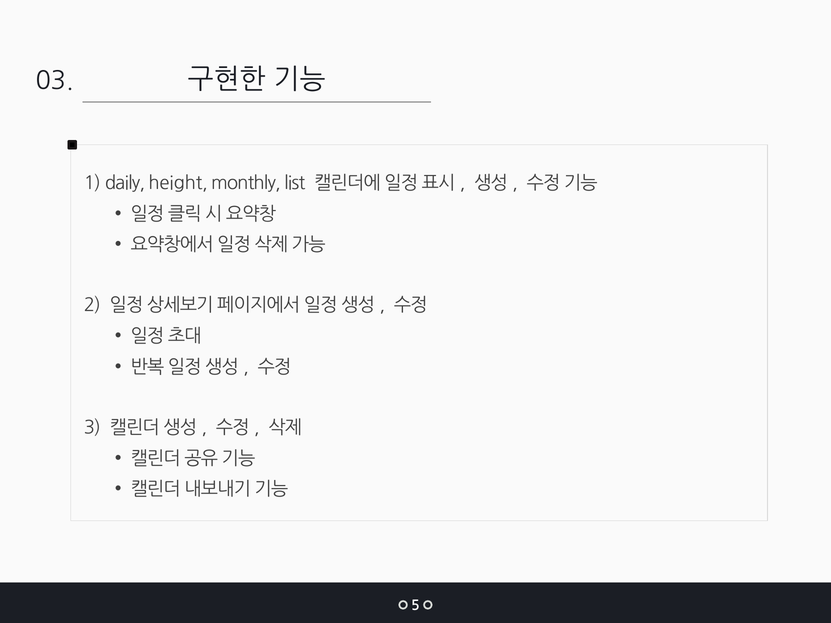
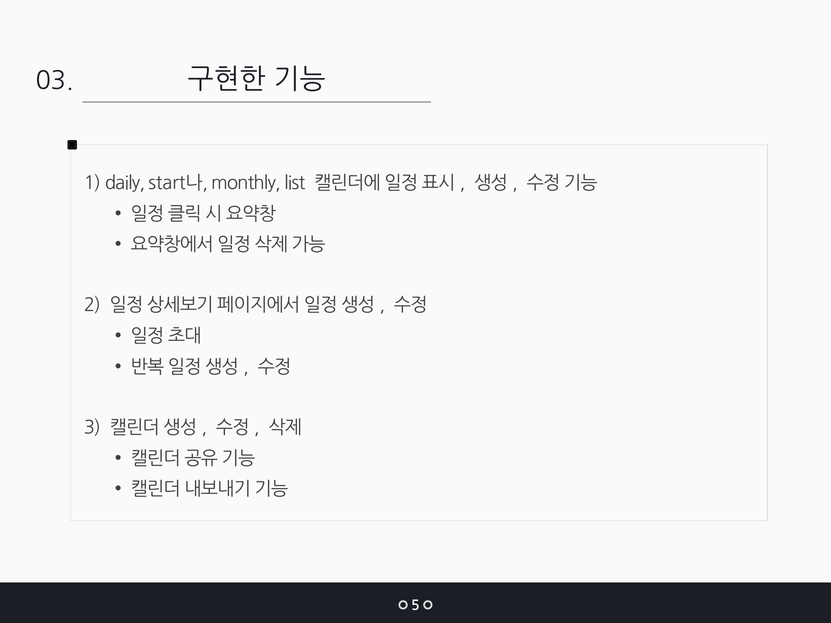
height: height -> start나
